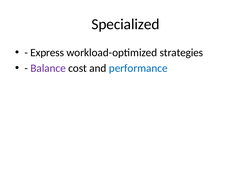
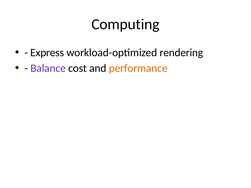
Specialized: Specialized -> Computing
strategies: strategies -> rendering
performance colour: blue -> orange
